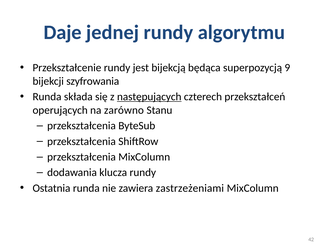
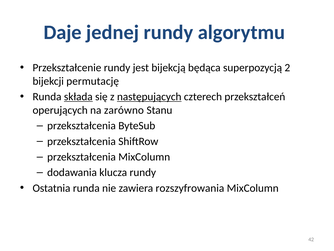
9: 9 -> 2
szyfrowania: szyfrowania -> permutację
składa underline: none -> present
zastrzeżeniami: zastrzeżeniami -> rozszyfrowania
